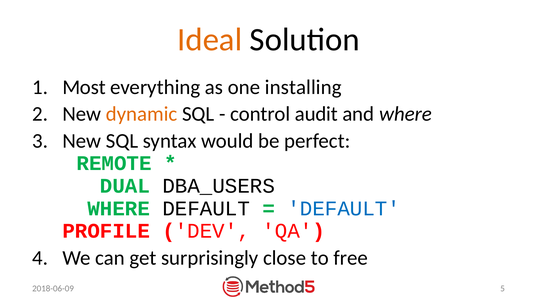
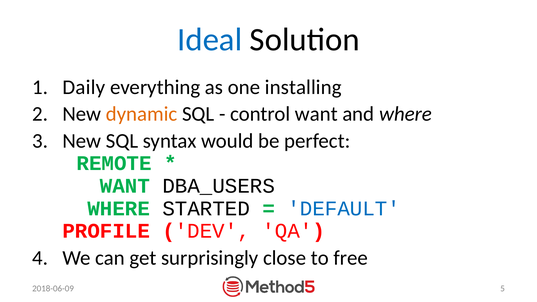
Ideal colour: orange -> blue
Most: Most -> Daily
control audit: audit -> want
DUAL at (125, 186): DUAL -> WANT
WHERE DEFAULT: DEFAULT -> STARTED
